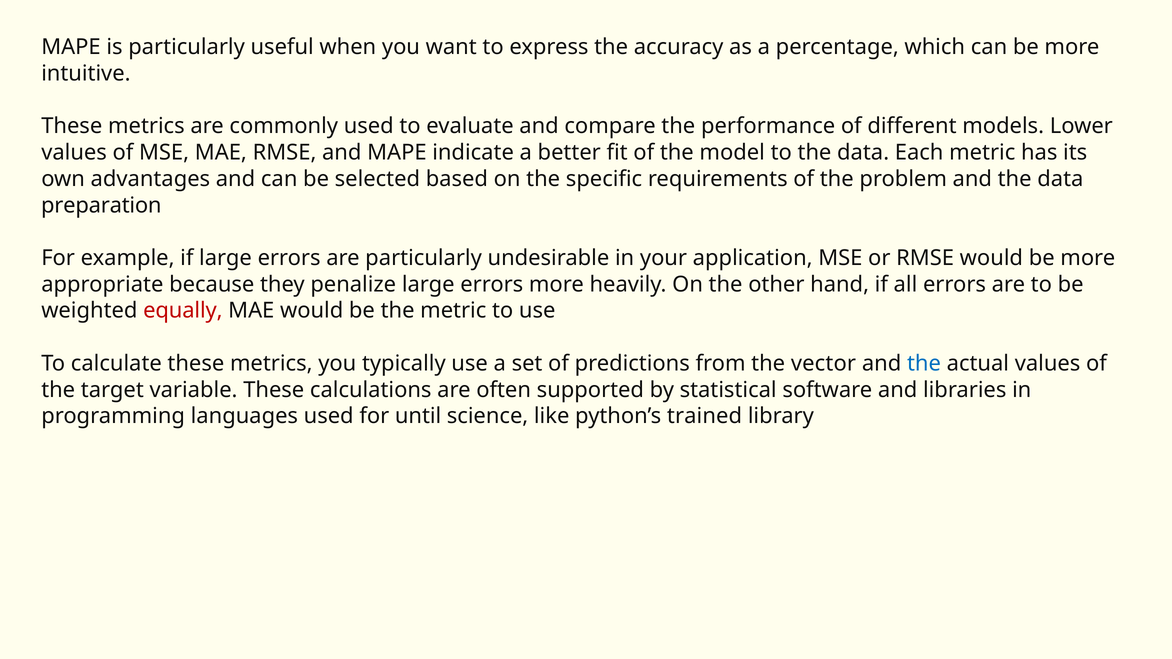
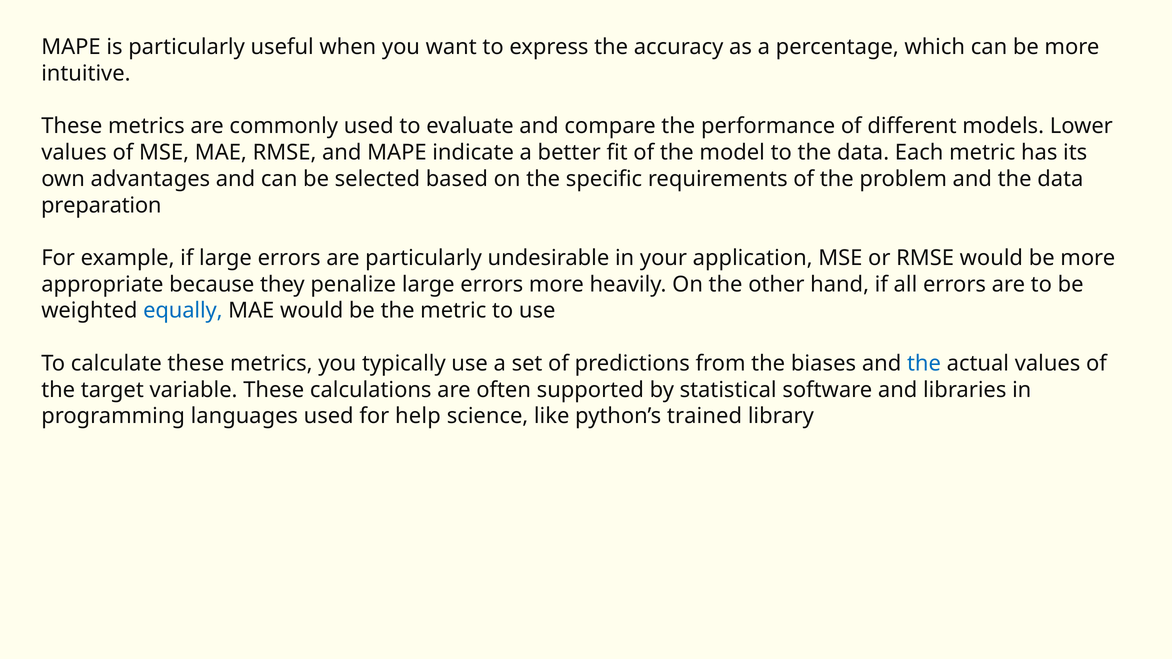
equally colour: red -> blue
vector: vector -> biases
until: until -> help
